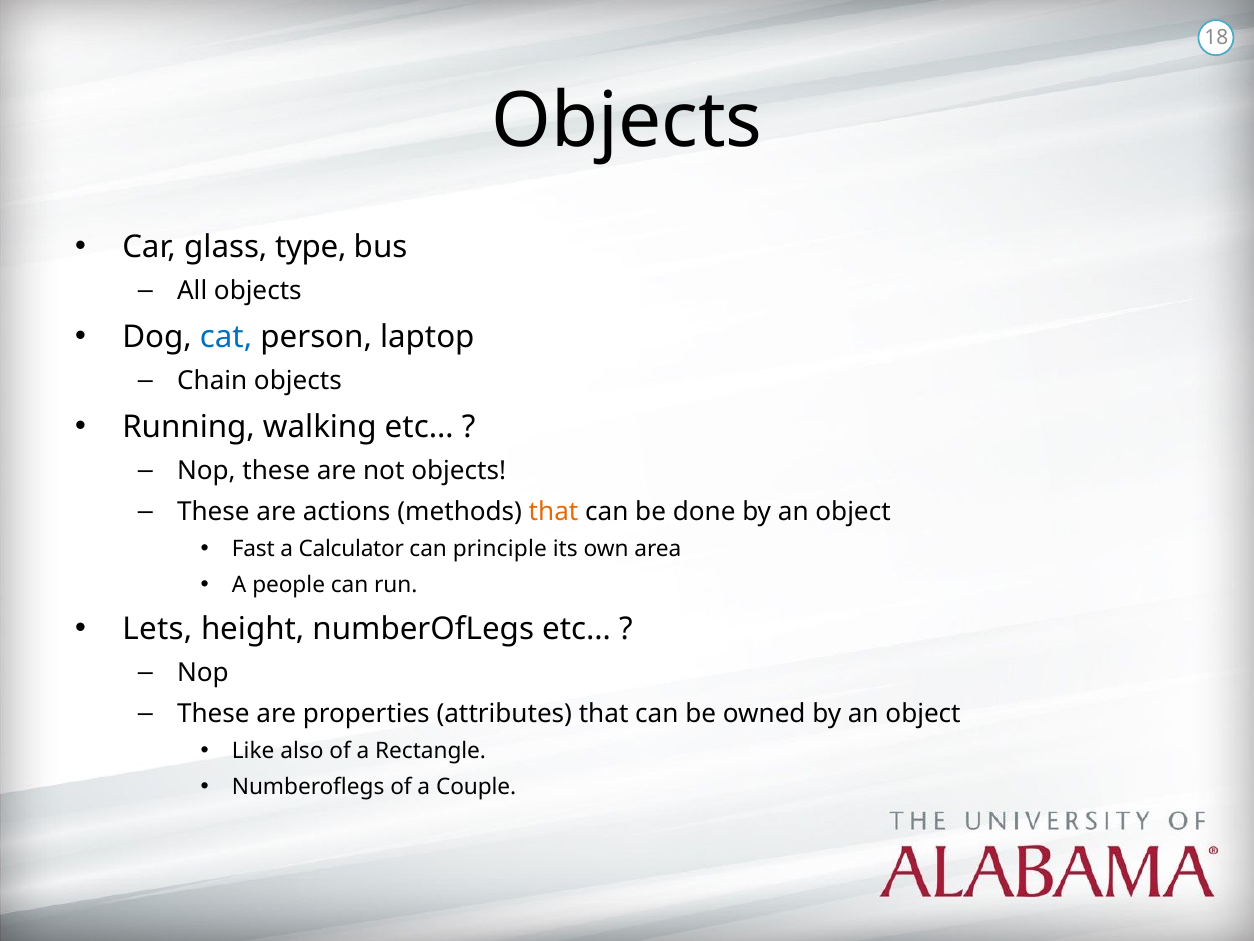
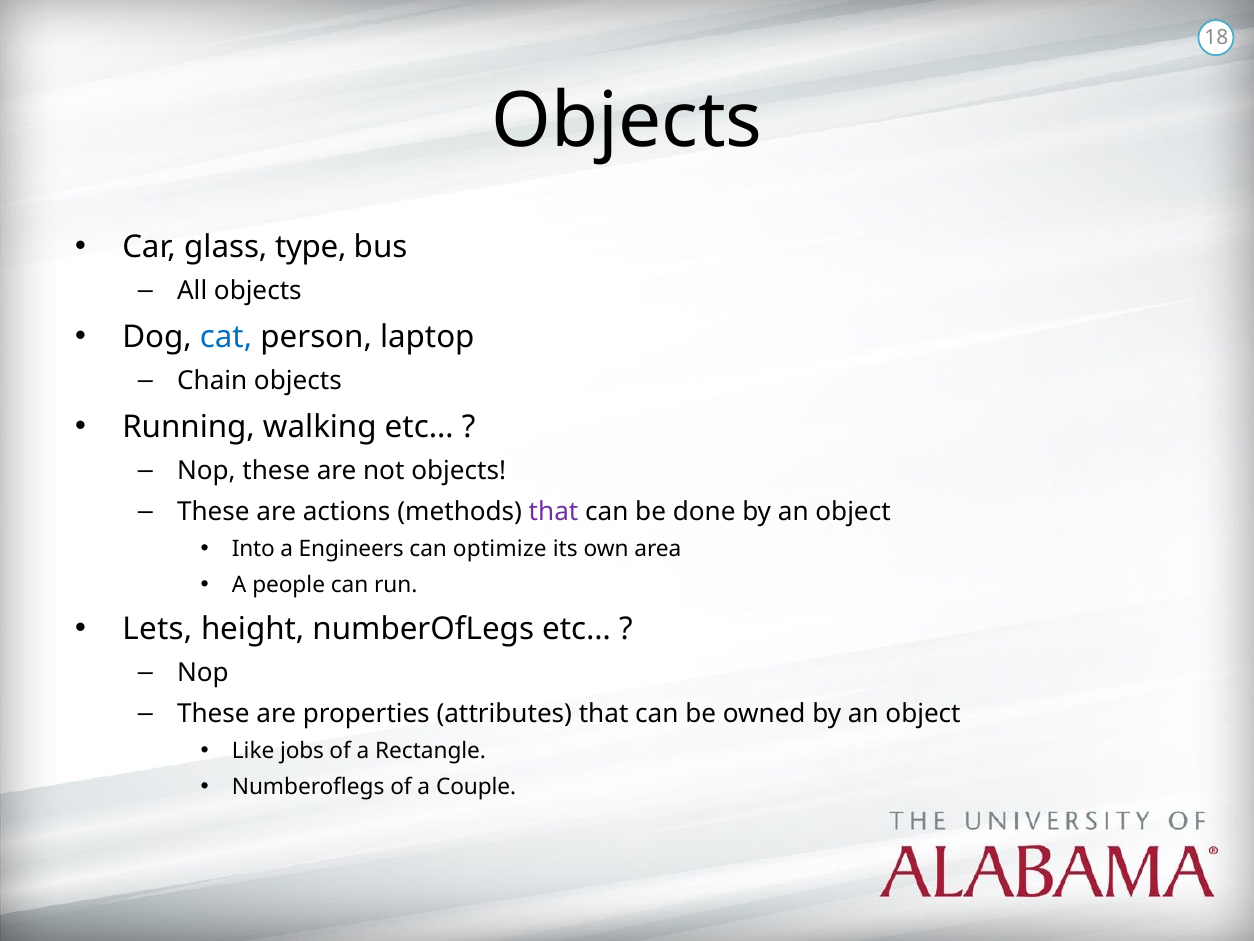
that at (554, 512) colour: orange -> purple
Fast: Fast -> Into
Calculator: Calculator -> Engineers
principle: principle -> optimize
also: also -> jobs
